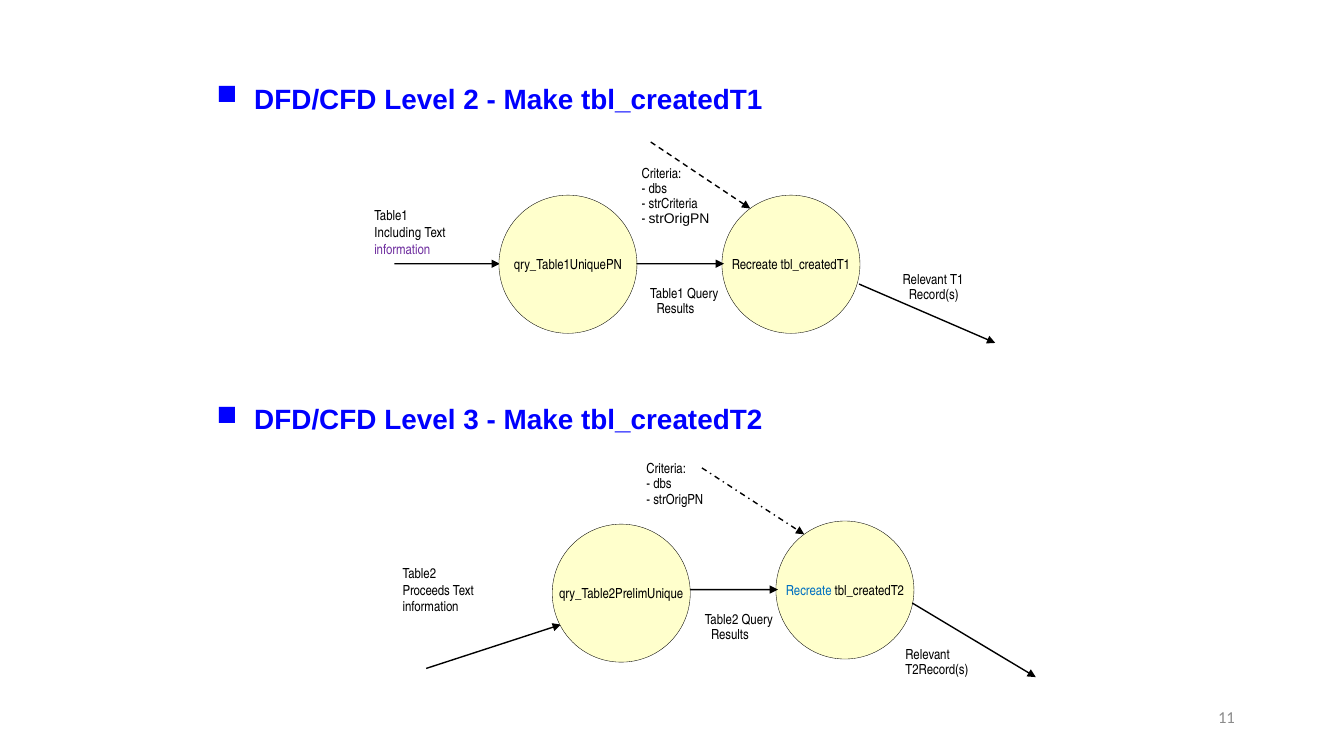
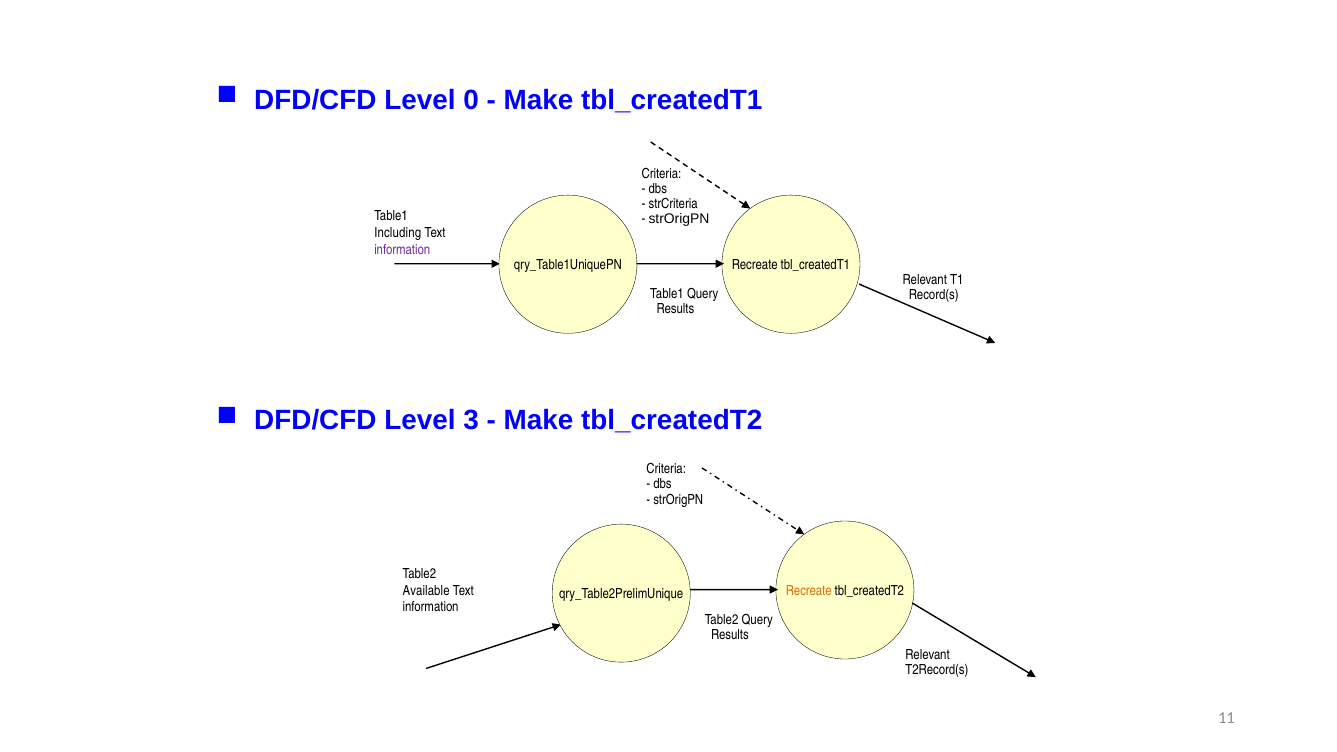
2: 2 -> 0
Proceeds: Proceeds -> Available
Recreate at (809, 591) colour: blue -> orange
